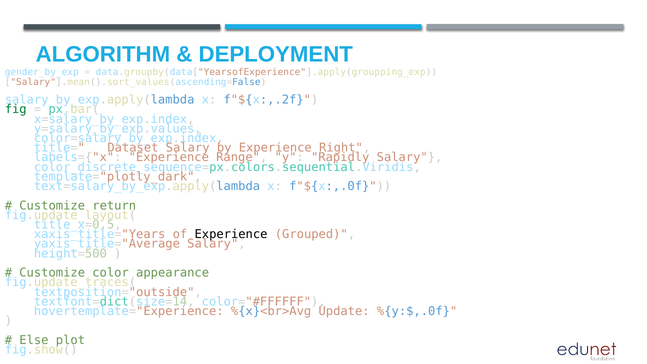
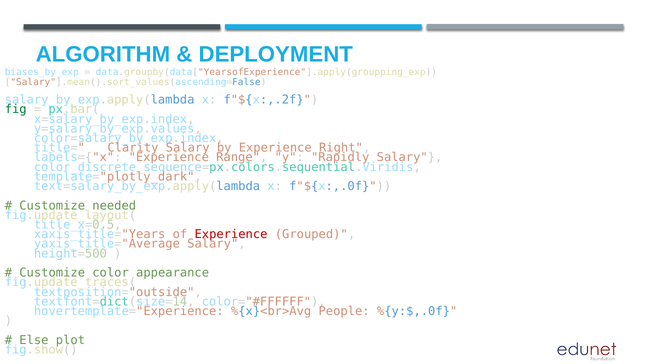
gender_by_exp: gender_by_exp -> biases_by_exp
Dataset: Dataset -> Clarity
return: return -> needed
Experience at (231, 234) colour: black -> red
Update: Update -> People
